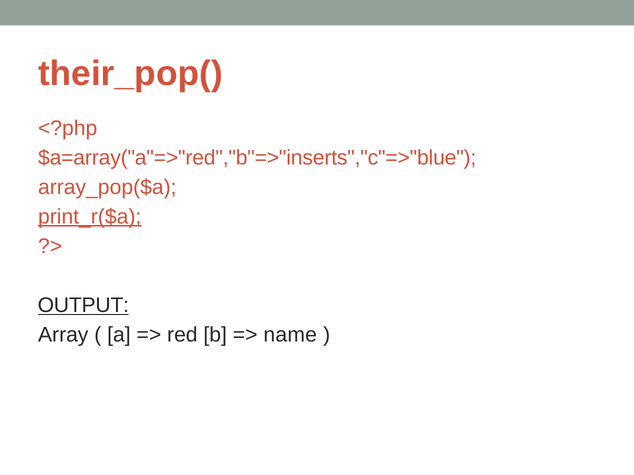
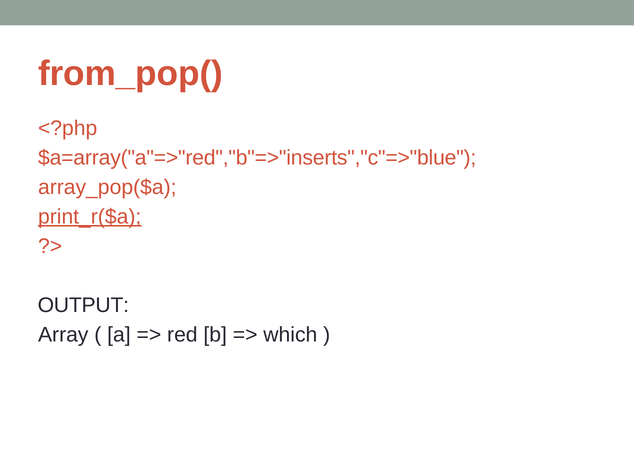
their_pop(: their_pop( -> from_pop(
OUTPUT underline: present -> none
name: name -> which
